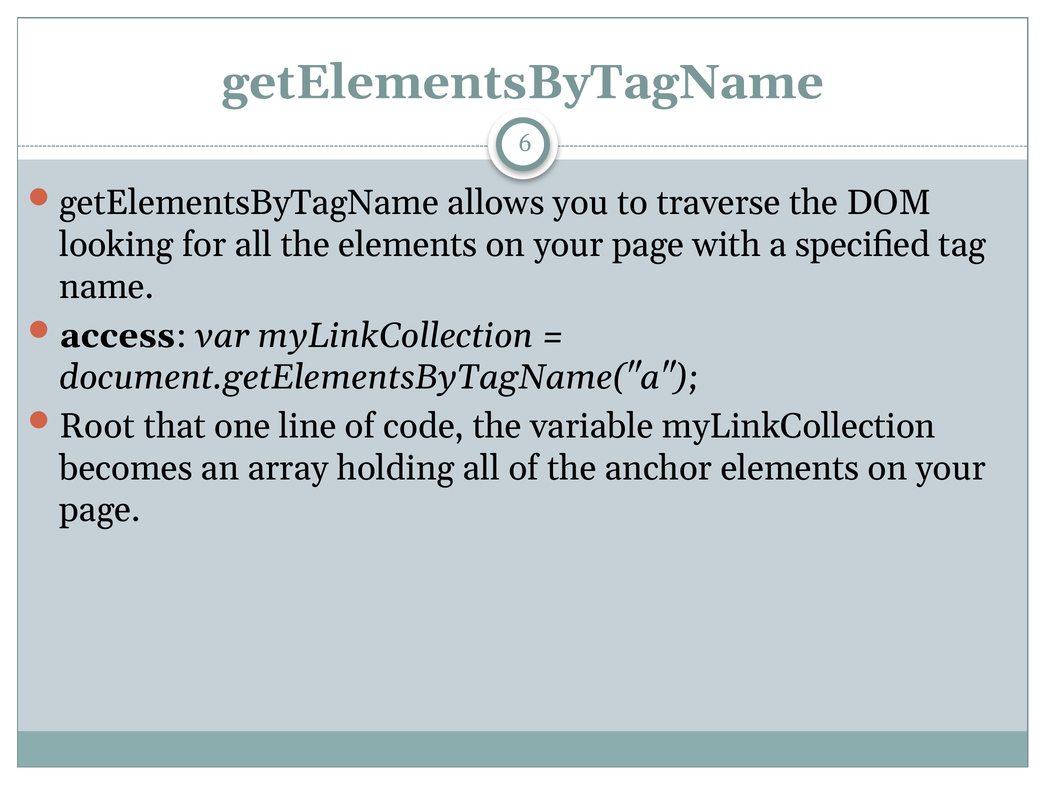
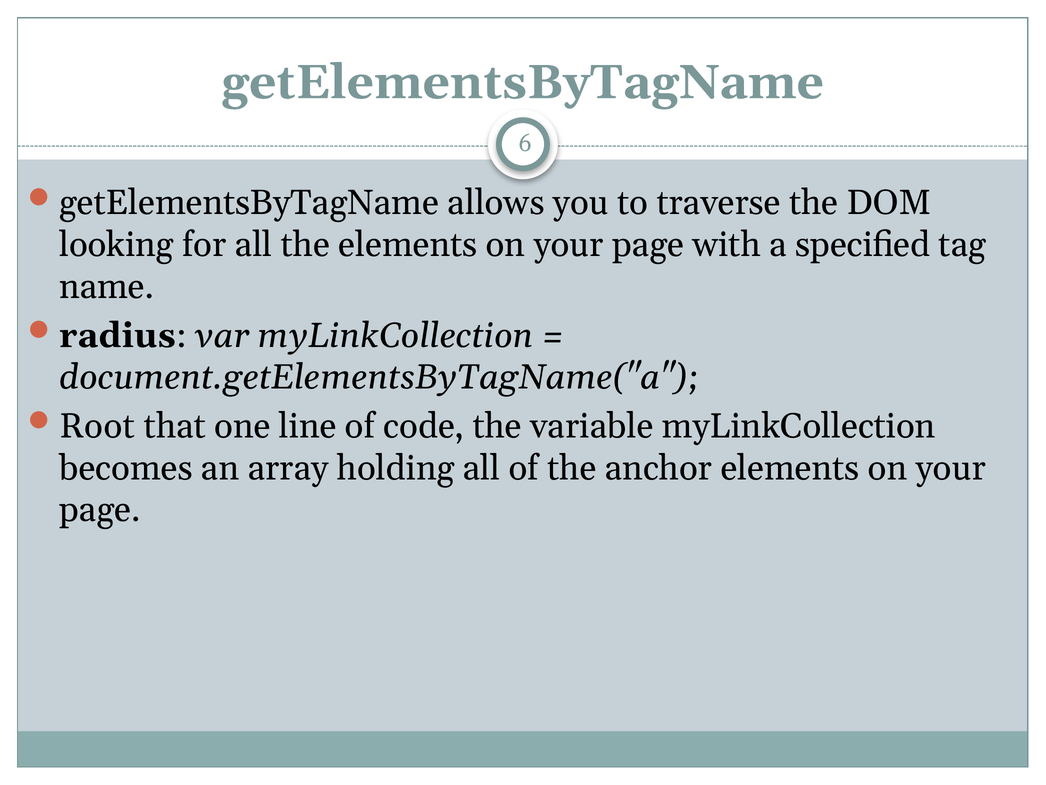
access: access -> radius
